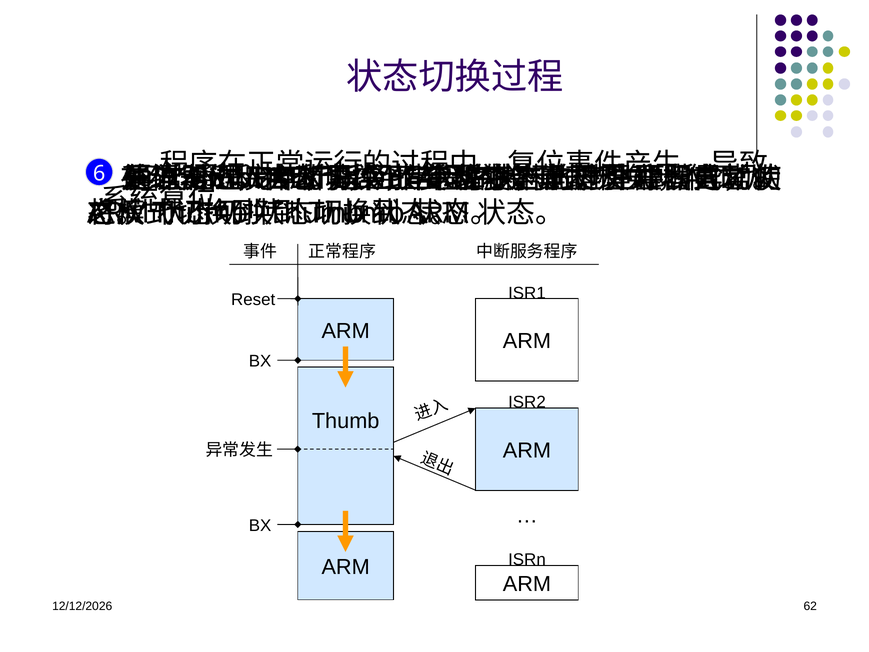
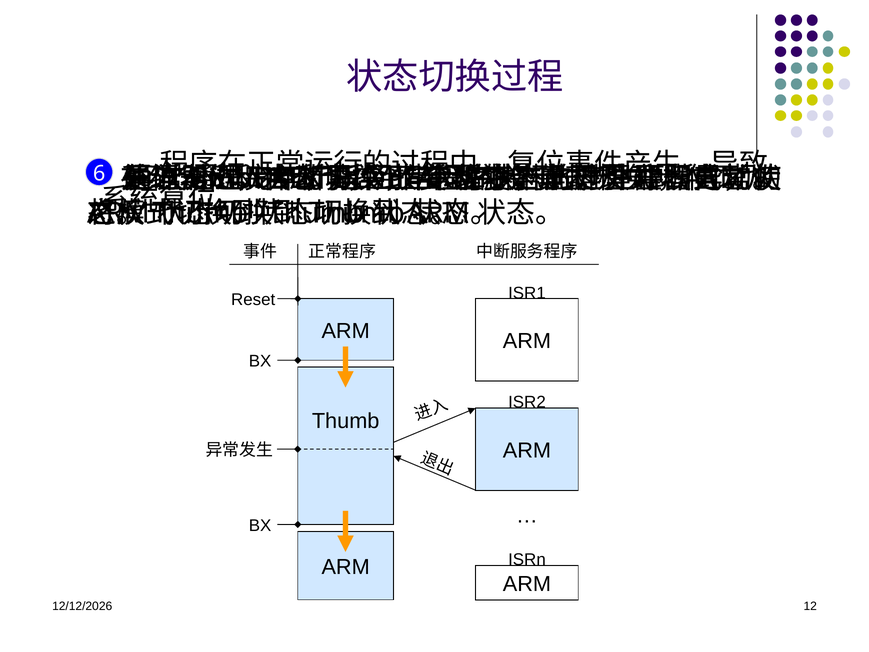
62: 62 -> 12
